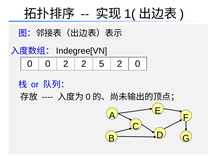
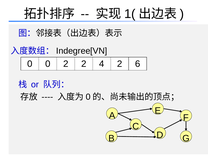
5: 5 -> 4
2 0: 0 -> 6
